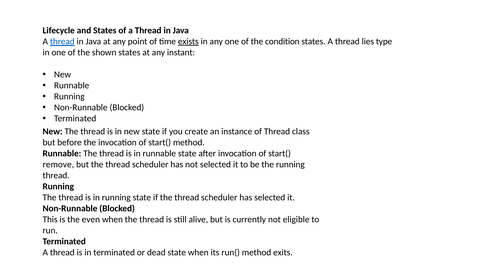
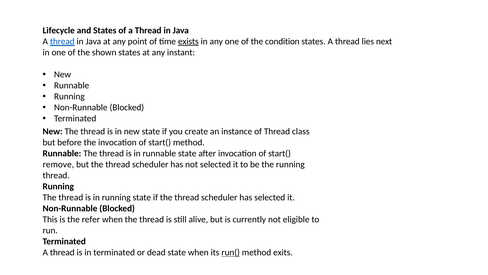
type: type -> next
even: even -> refer
run( underline: none -> present
